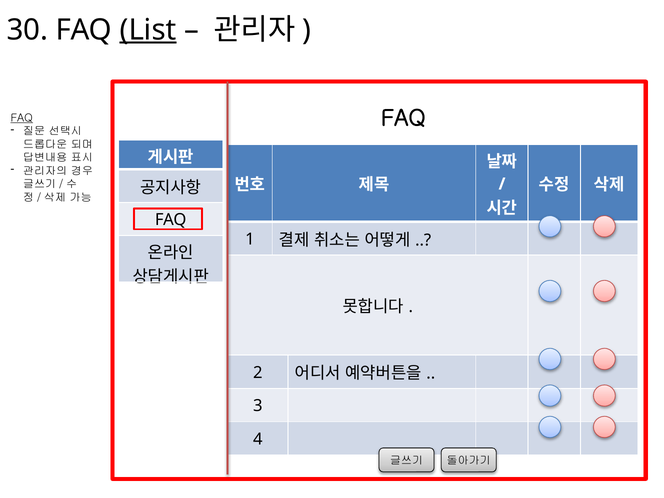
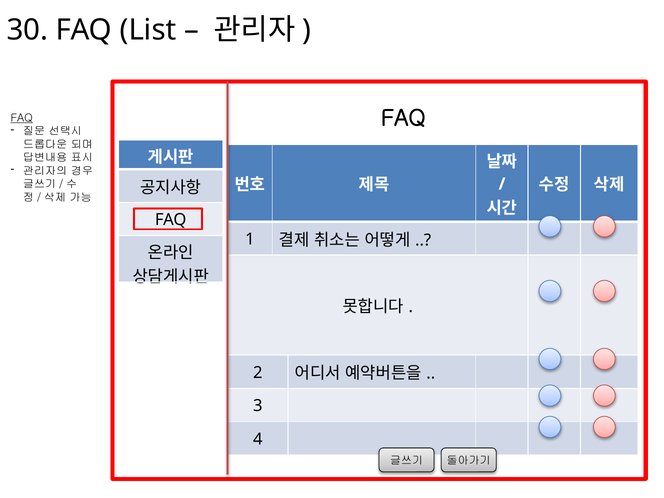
List underline: present -> none
